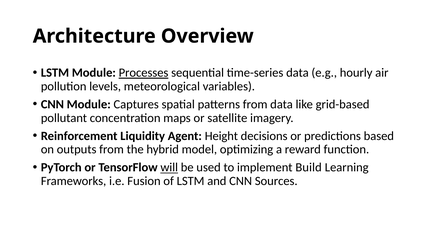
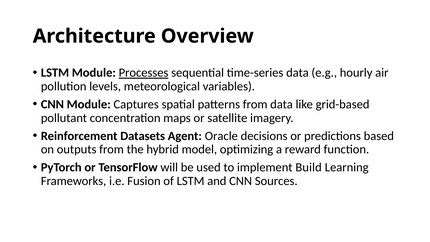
Liquidity: Liquidity -> Datasets
Height: Height -> Oracle
will underline: present -> none
